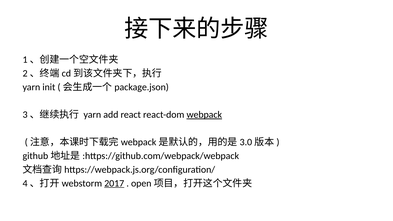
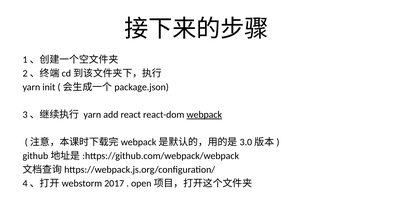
2017 underline: present -> none
